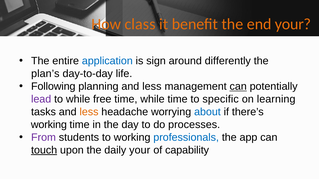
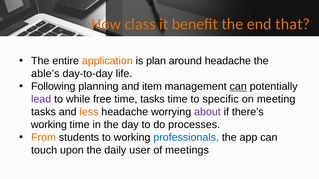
end your: your -> that
application colour: blue -> orange
sign: sign -> plan
around differently: differently -> headache
plan’s: plan’s -> able’s
planning and less: less -> item
time while: while -> tasks
learning: learning -> meeting
about colour: blue -> purple
From colour: purple -> orange
touch underline: present -> none
daily your: your -> user
capability: capability -> meetings
